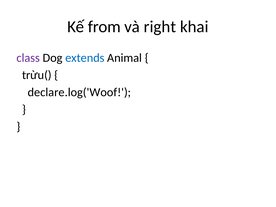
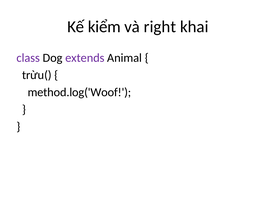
from: from -> kiểm
extends colour: blue -> purple
declare.log('Woof: declare.log('Woof -> method.log('Woof
